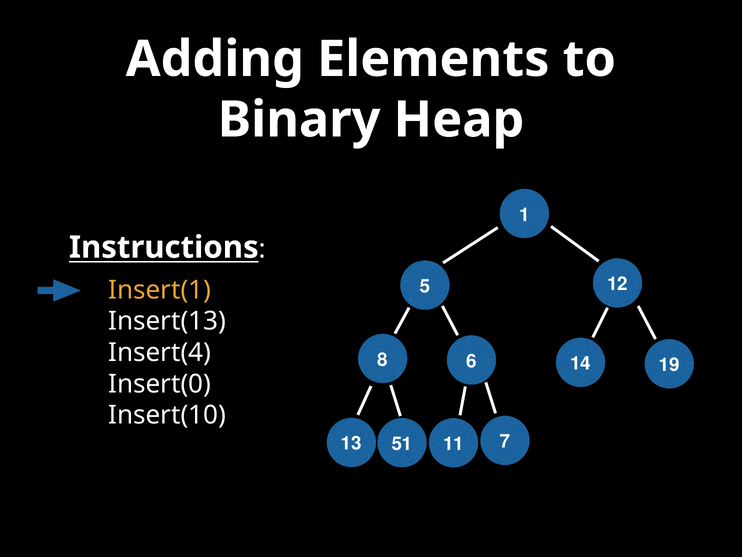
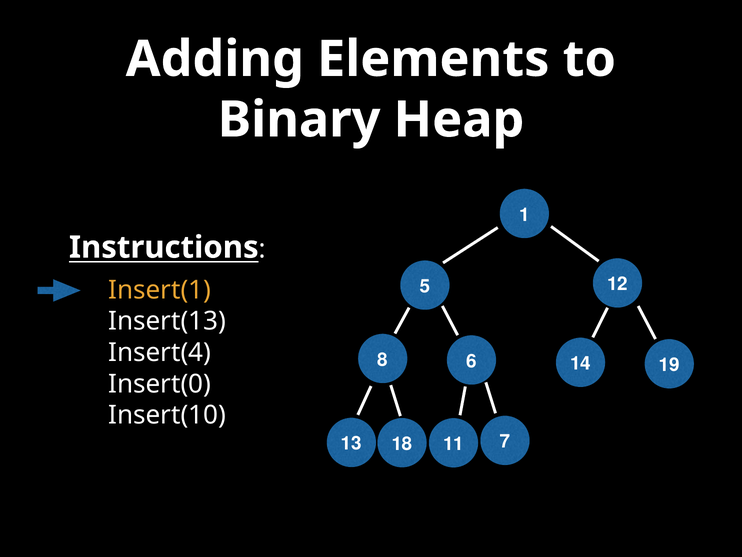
51: 51 -> 18
